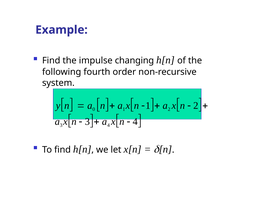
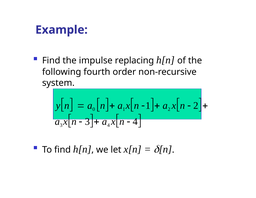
changing: changing -> replacing
